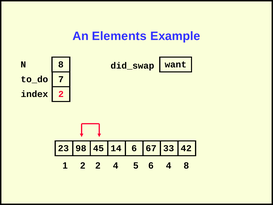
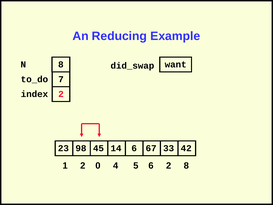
Elements: Elements -> Reducing
2 2: 2 -> 0
6 4: 4 -> 2
